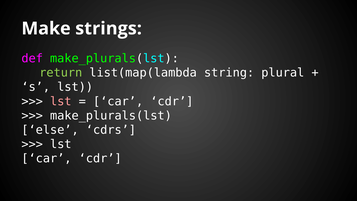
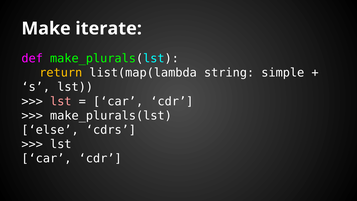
strings: strings -> iterate
return colour: light green -> yellow
plural: plural -> simple
